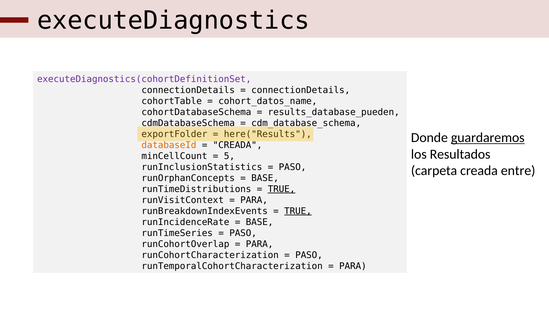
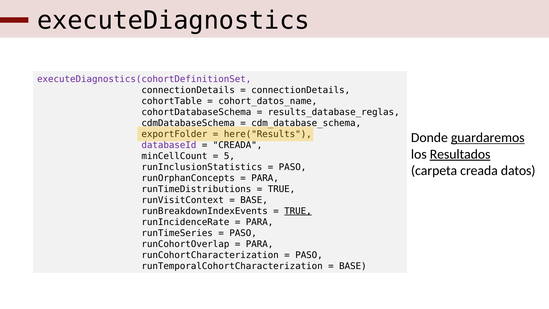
results_database_pueden: results_database_pueden -> results_database_reglas
databaseId colour: orange -> purple
Resultados underline: none -> present
entre: entre -> datos
BASE at (265, 178): BASE -> PARA
TRUE at (282, 189) underline: present -> none
PARA at (254, 200): PARA -> BASE
BASE at (260, 222): BASE -> PARA
PARA at (353, 266): PARA -> BASE
